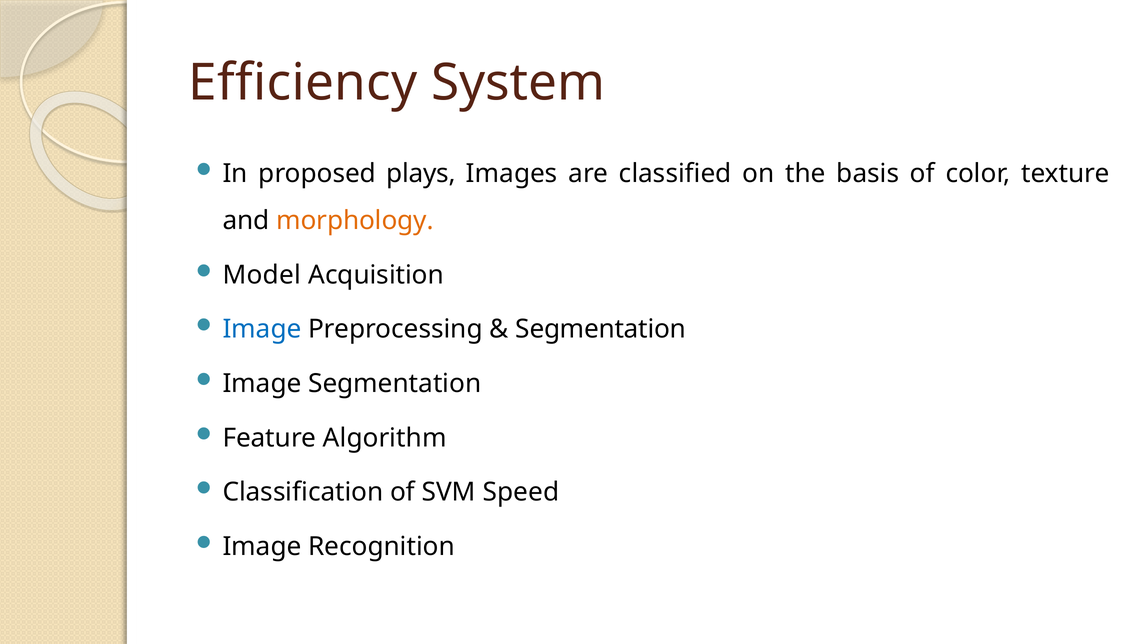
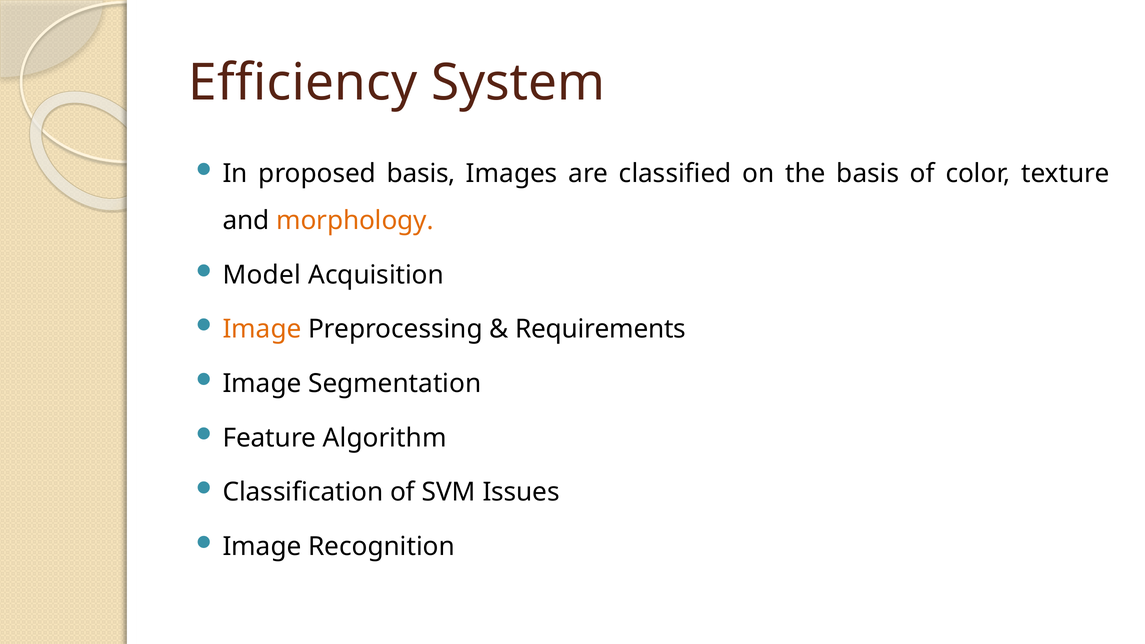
proposed plays: plays -> basis
Image at (262, 329) colour: blue -> orange
Segmentation at (601, 329): Segmentation -> Requirements
Speed: Speed -> Issues
